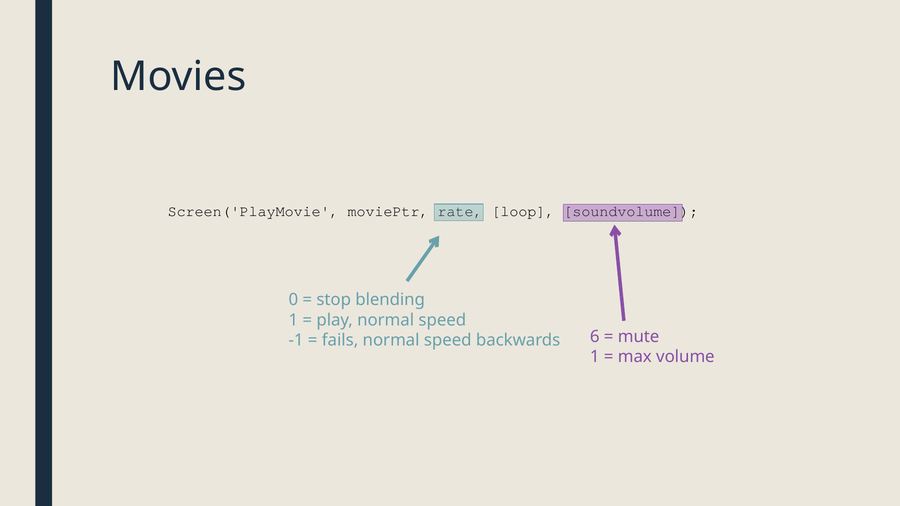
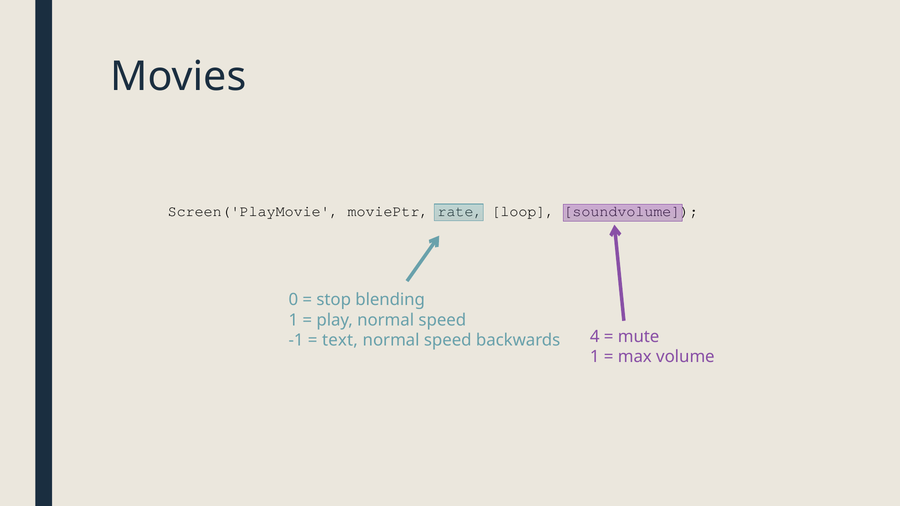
fails: fails -> text
6: 6 -> 4
